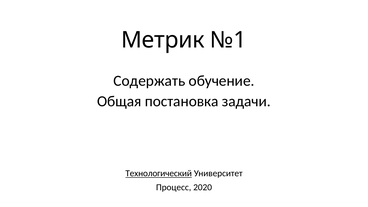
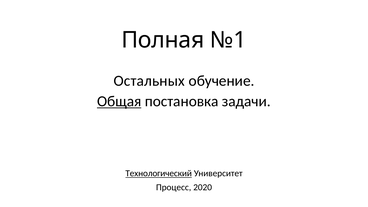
Метрик: Метрик -> Полная
Содержать: Содержать -> Остальных
Общая underline: none -> present
